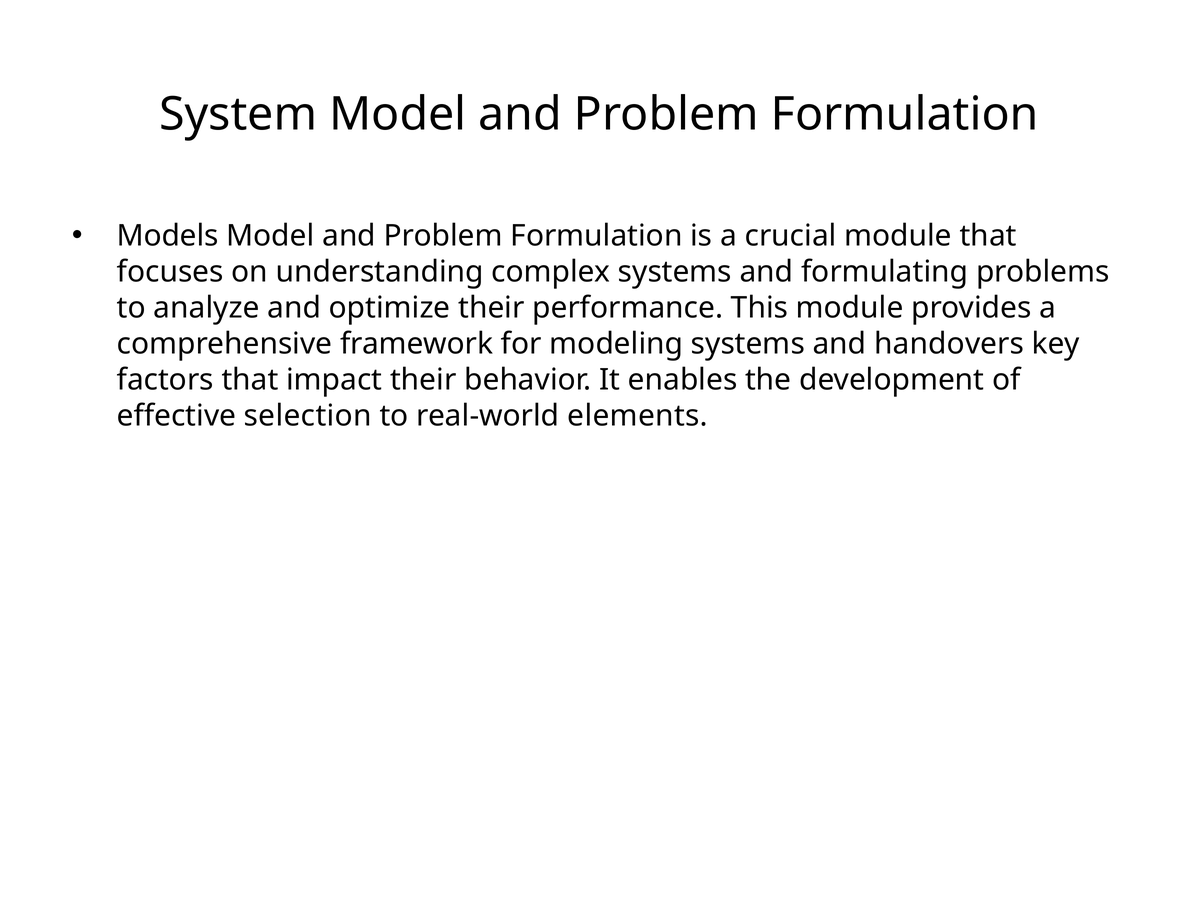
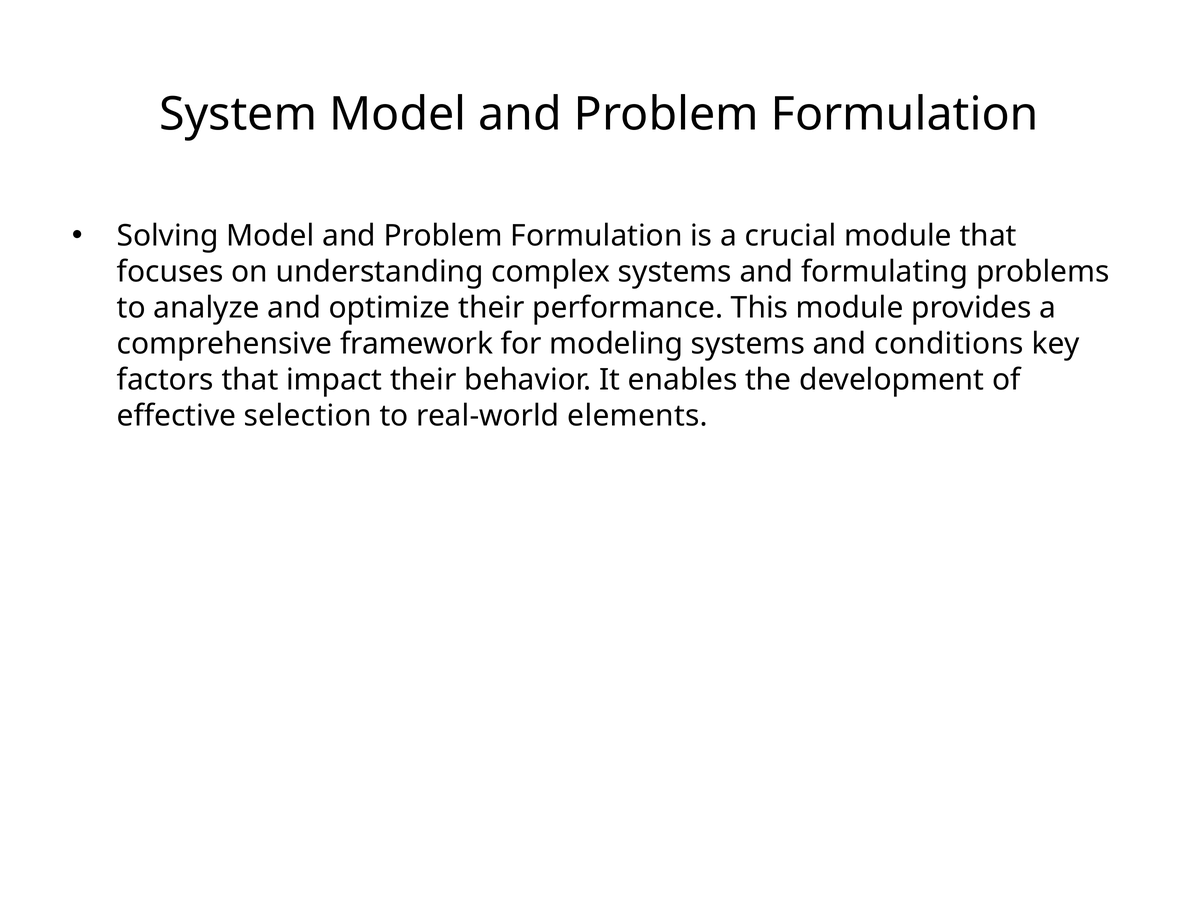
Models: Models -> Solving
handovers: handovers -> conditions
